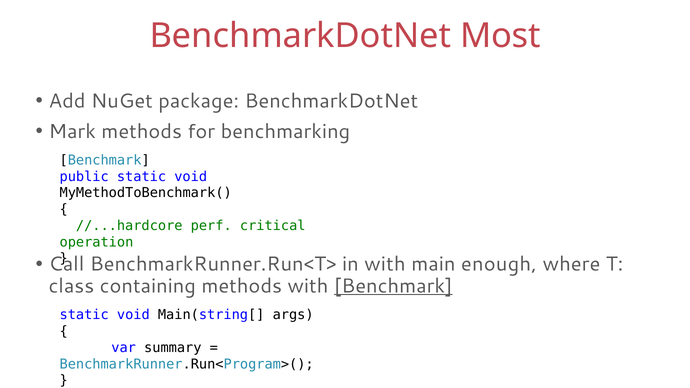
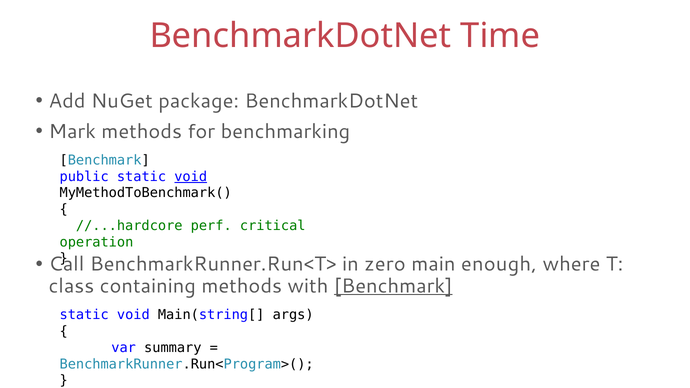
Most: Most -> Time
void at (191, 177) underline: none -> present
in with: with -> zero
